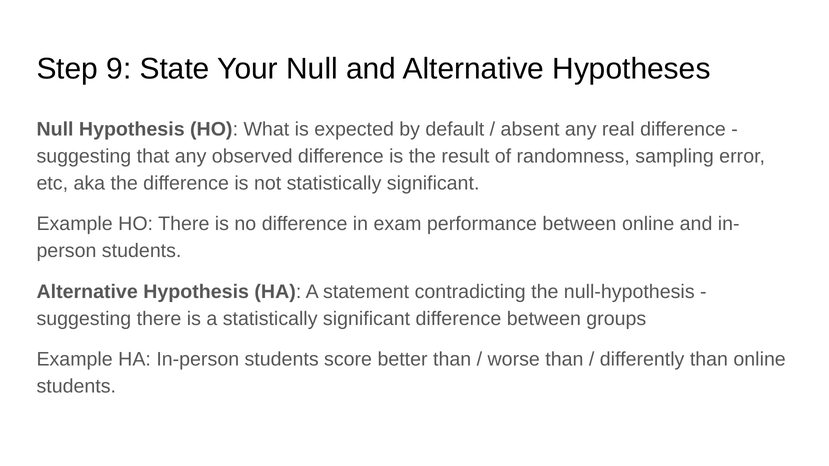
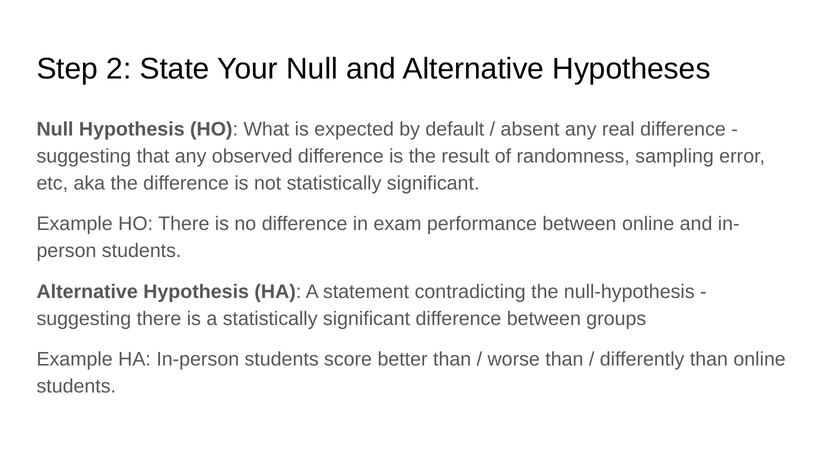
9: 9 -> 2
